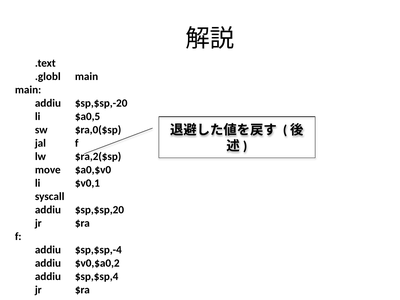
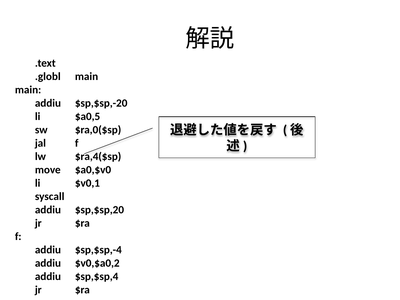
$ra,2($sp: $ra,2($sp -> $ra,4($sp
